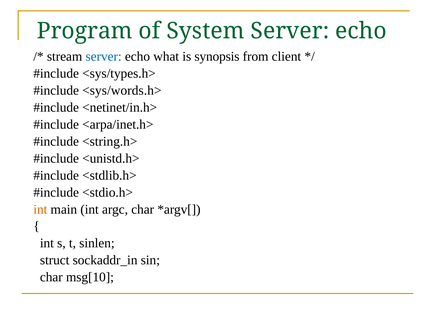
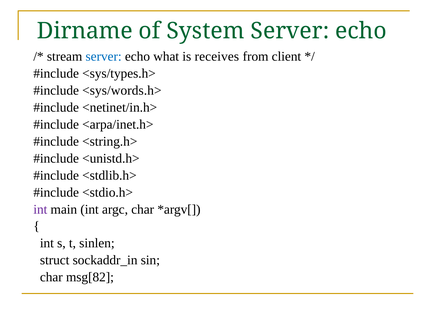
Program: Program -> Dirname
synopsis: synopsis -> receives
int at (40, 209) colour: orange -> purple
msg[10: msg[10 -> msg[82
